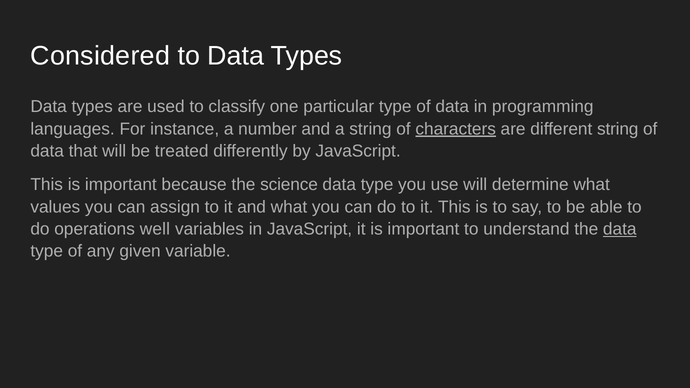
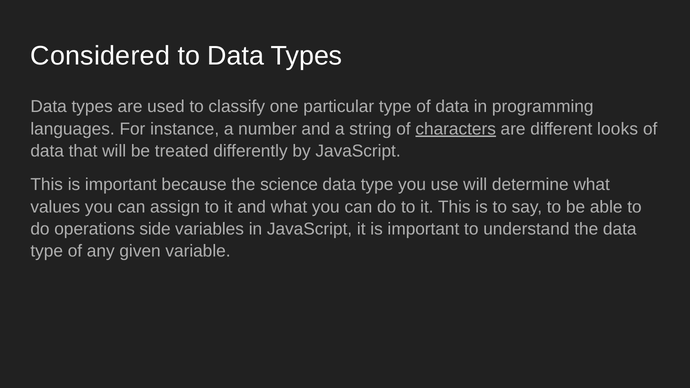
different string: string -> looks
well: well -> side
data at (620, 229) underline: present -> none
